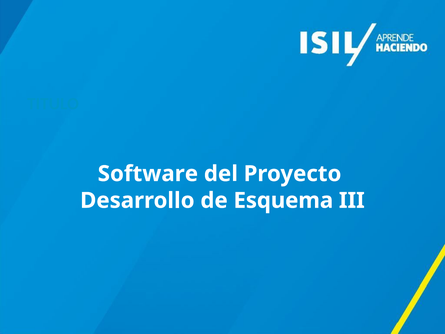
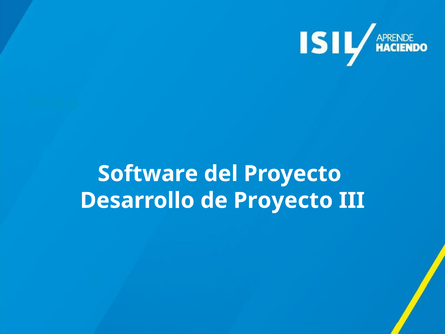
de Esquema: Esquema -> Proyecto
